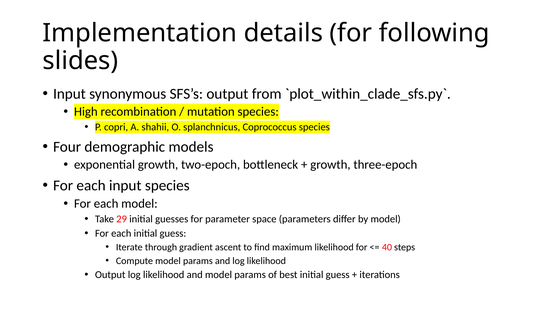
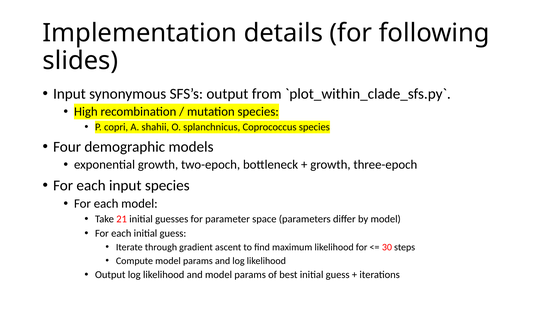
29: 29 -> 21
40: 40 -> 30
